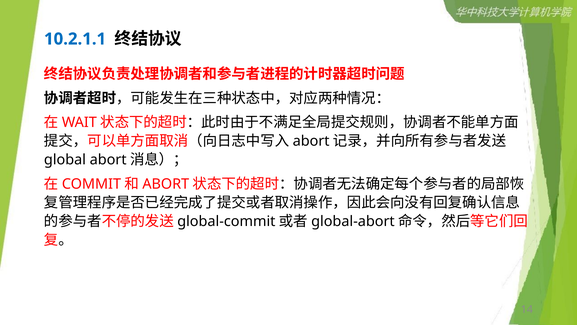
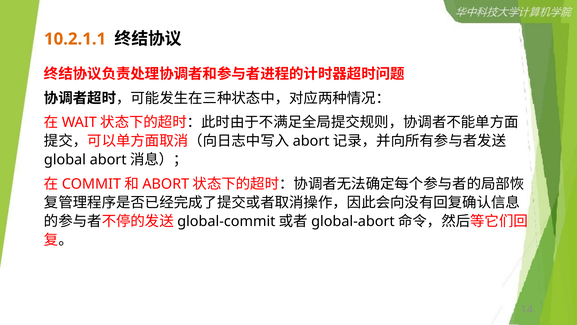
10.2.1.1 colour: blue -> orange
